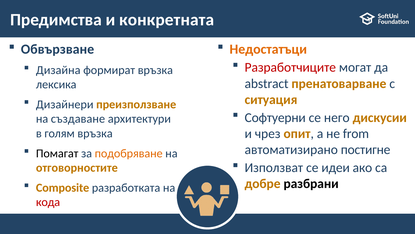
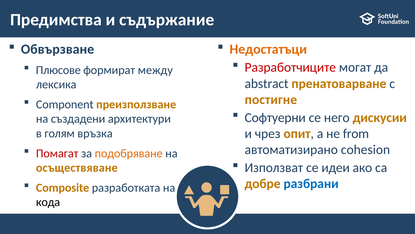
конкретната: конкретната -> съдържание
Дизайна: Дизайна -> Плюсове
формират връзка: връзка -> между
ситуация: ситуация -> постигне
Дизайнери: Дизайнери -> Component
създаване: създаване -> създадени
постигне: постигне -> cohesion
Помагат colour: black -> red
отговорностите: отговорностите -> осъществяване
разбрани colour: black -> blue
кода colour: red -> black
